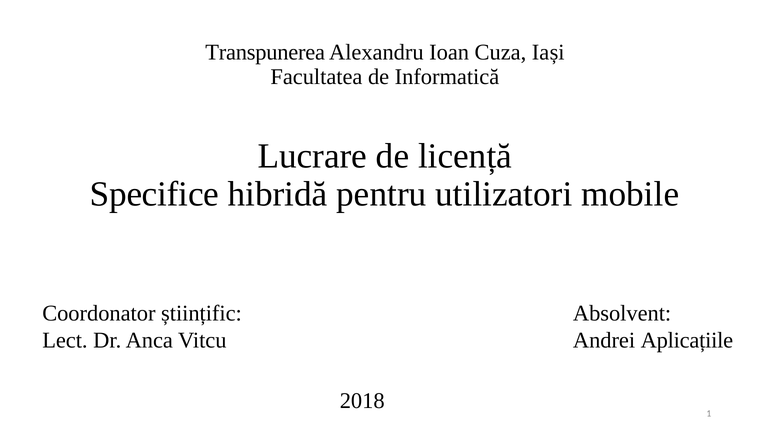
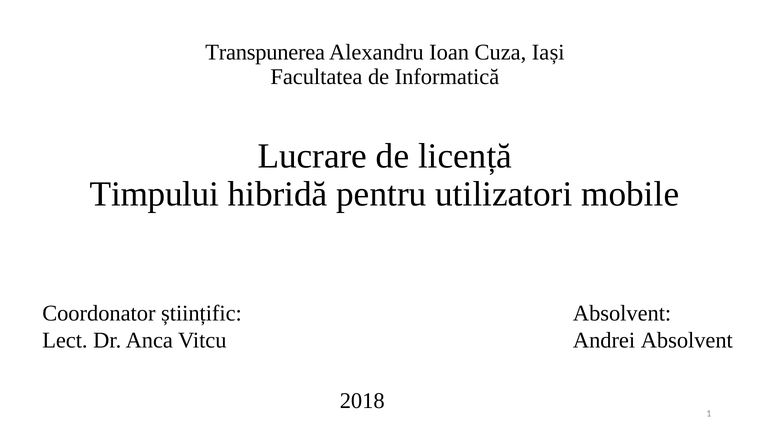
Specifice: Specifice -> Timpului
Andrei Aplicațiile: Aplicațiile -> Absolvent
